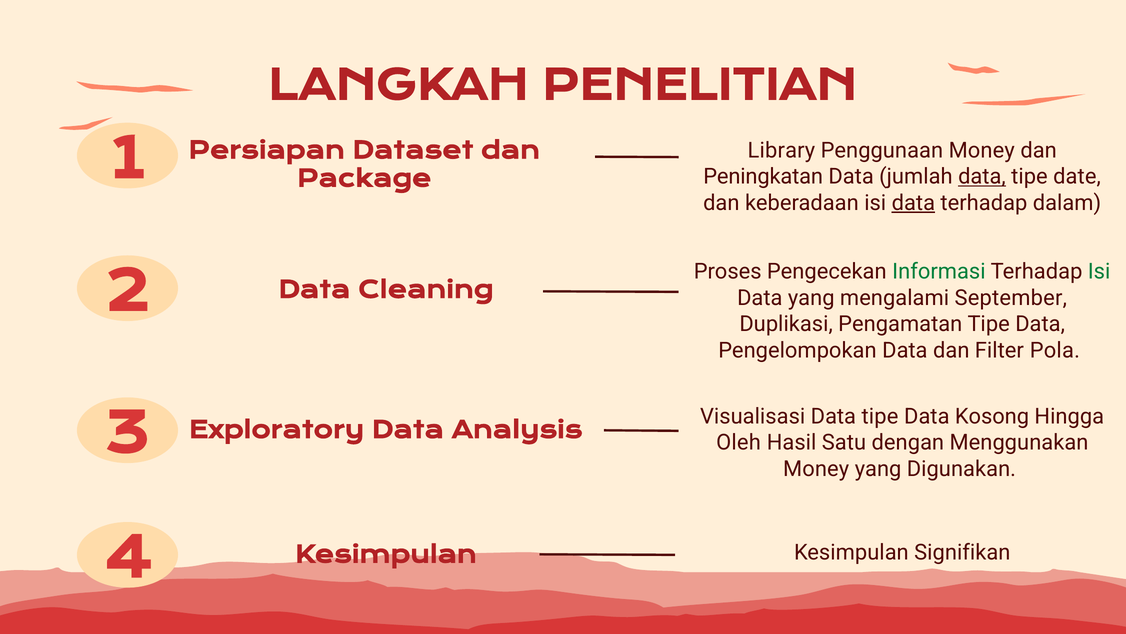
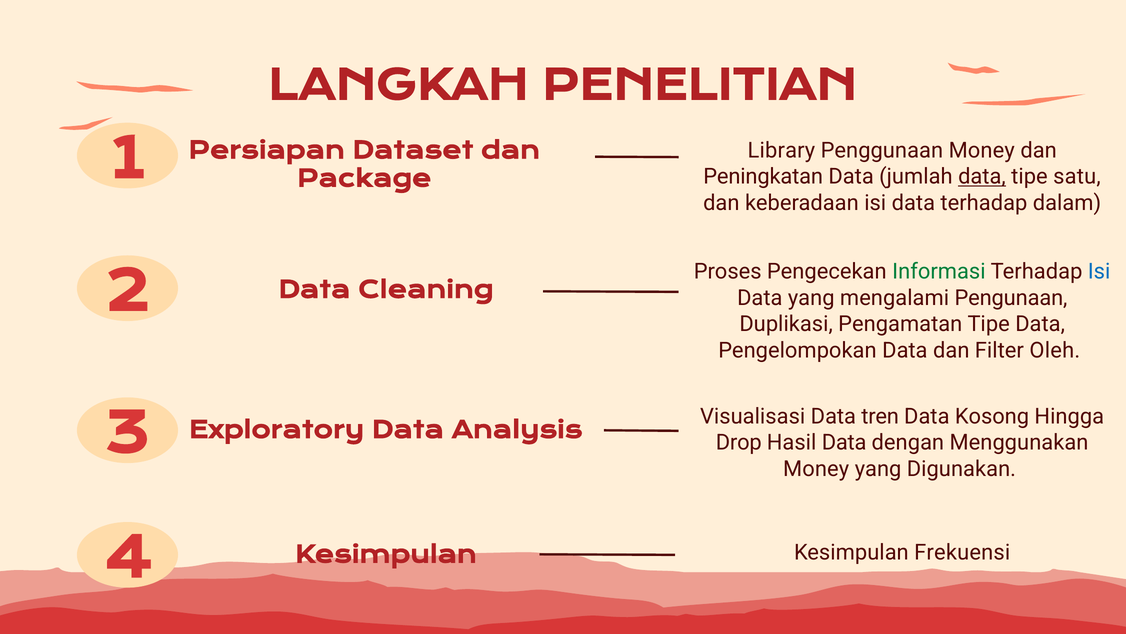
date: date -> satu
data at (913, 203) underline: present -> none
Isi at (1099, 271) colour: green -> blue
September: September -> Pengunaan
Pola: Pola -> Oleh
Visualisasi Data tipe: tipe -> tren
Oleh: Oleh -> Drop
Hasil Satu: Satu -> Data
Signifikan: Signifikan -> Frekuensi
